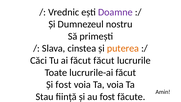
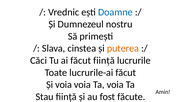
Doamne colour: purple -> blue
făcut făcut: făcut -> ființă
Și fost: fost -> voia
